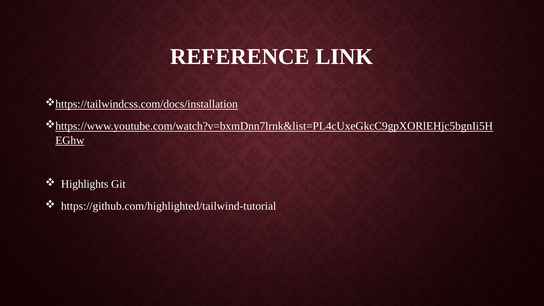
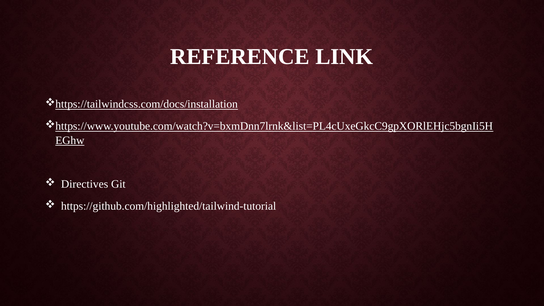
Highlights: Highlights -> Directives
